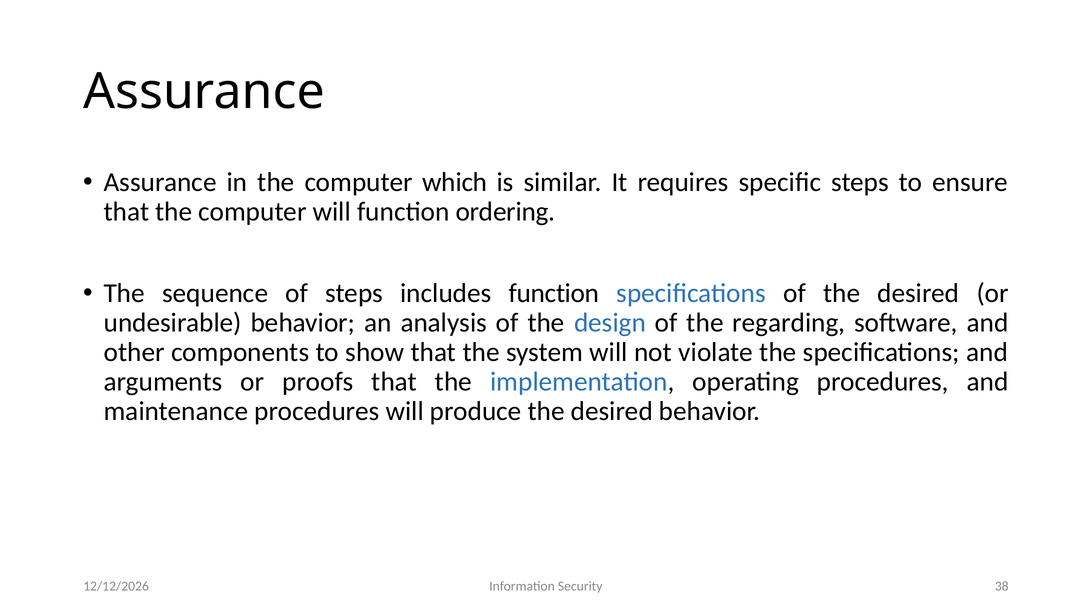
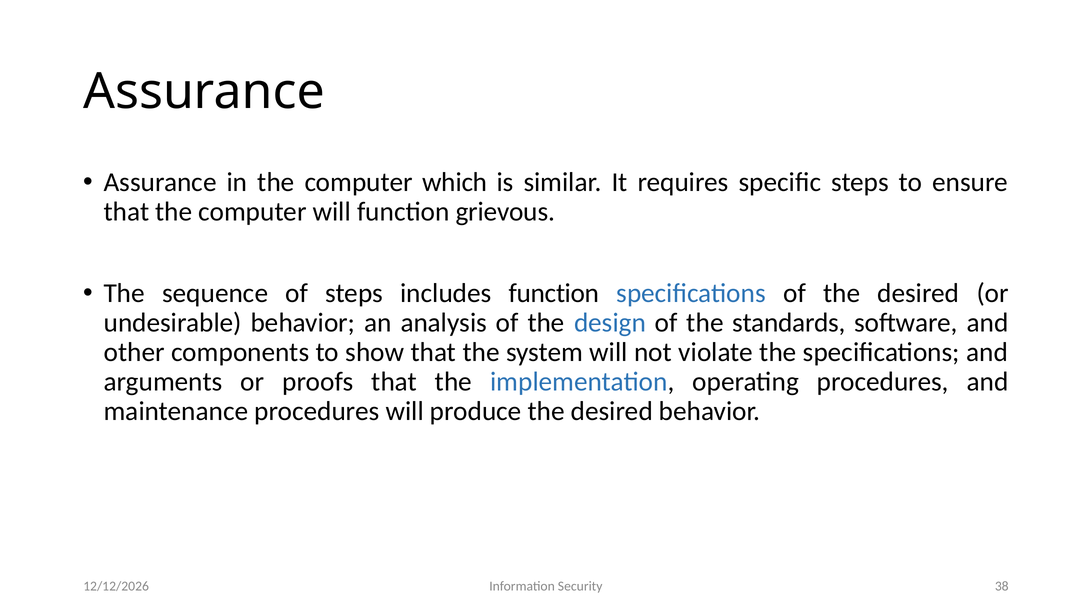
ordering: ordering -> grievous
regarding: regarding -> standards
